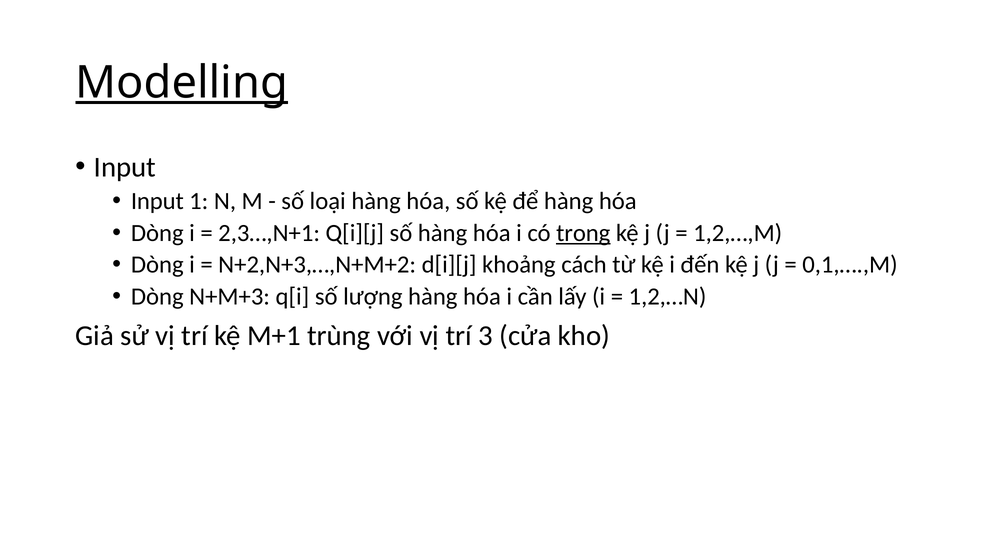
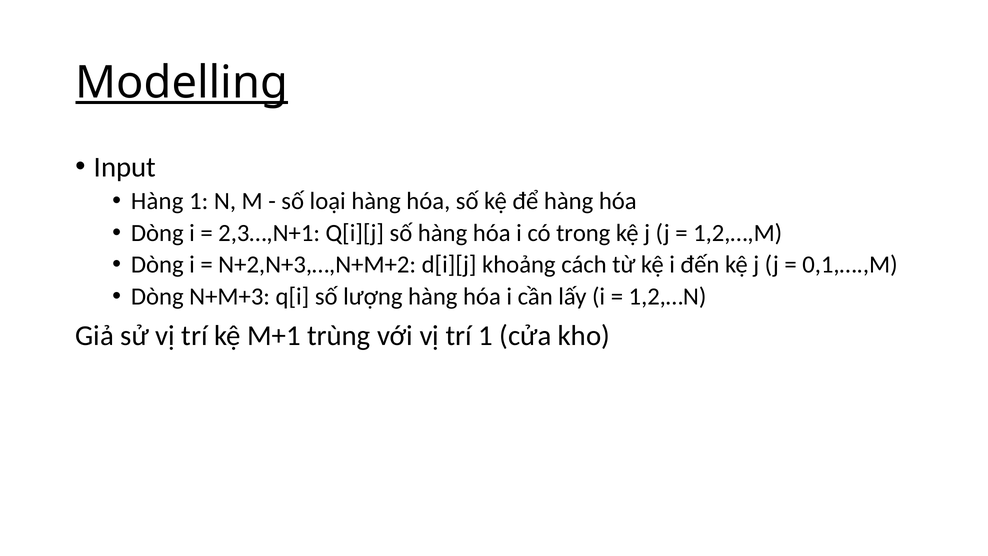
Input at (157, 201): Input -> Hàng
trong underline: present -> none
trí 3: 3 -> 1
